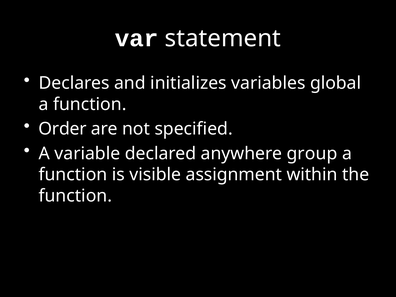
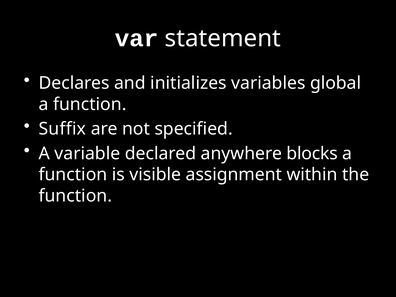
Order: Order -> Suffix
group: group -> blocks
